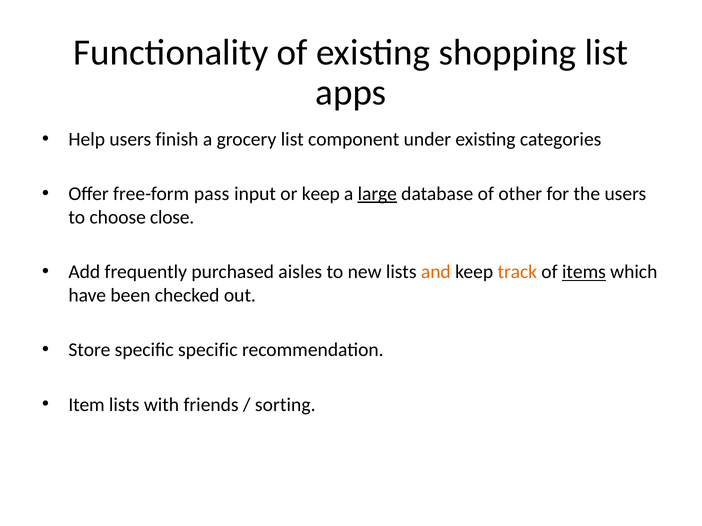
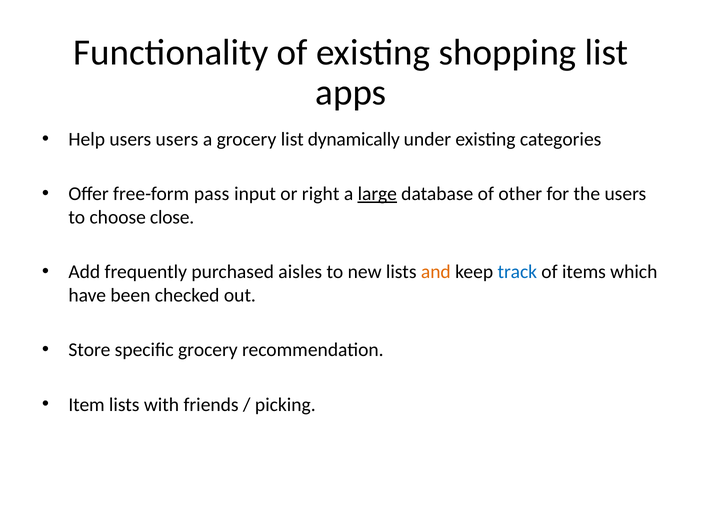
users finish: finish -> users
component: component -> dynamically
or keep: keep -> right
track colour: orange -> blue
items underline: present -> none
specific specific: specific -> grocery
sorting: sorting -> picking
